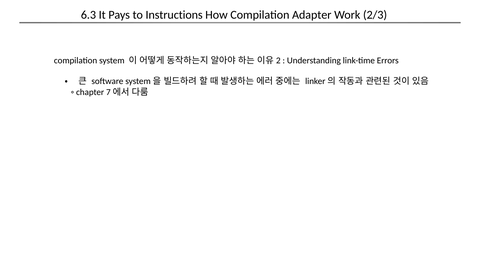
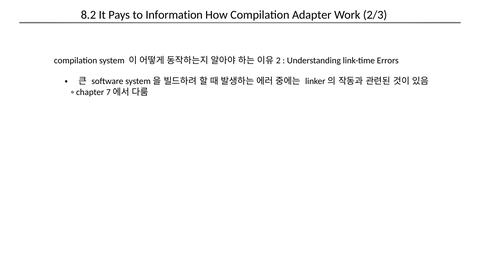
6.3: 6.3 -> 8.2
Instructions: Instructions -> Information
